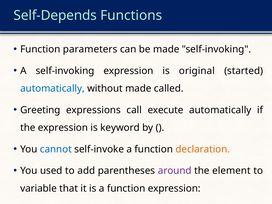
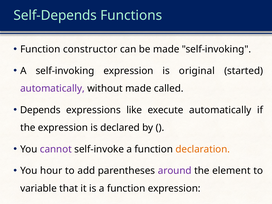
parameters: parameters -> constructor
automatically at (52, 89) colour: blue -> purple
Greeting: Greeting -> Depends
call: call -> like
keyword: keyword -> declared
cannot colour: blue -> purple
used: used -> hour
